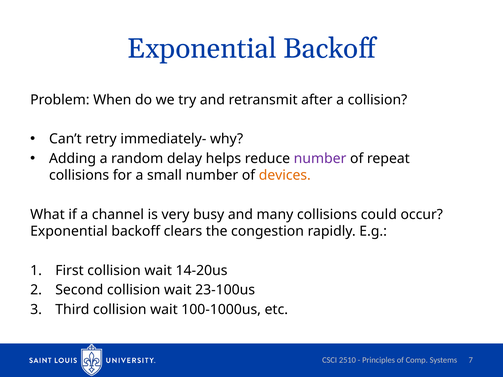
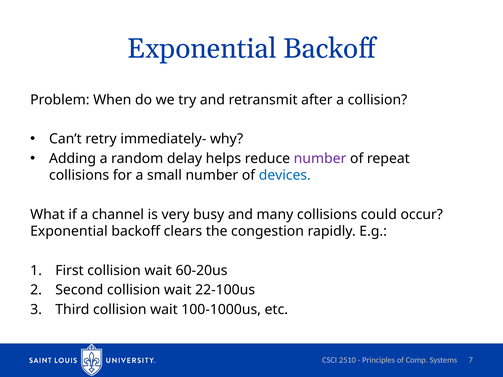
devices colour: orange -> blue
14-20us: 14-20us -> 60-20us
23-100us: 23-100us -> 22-100us
